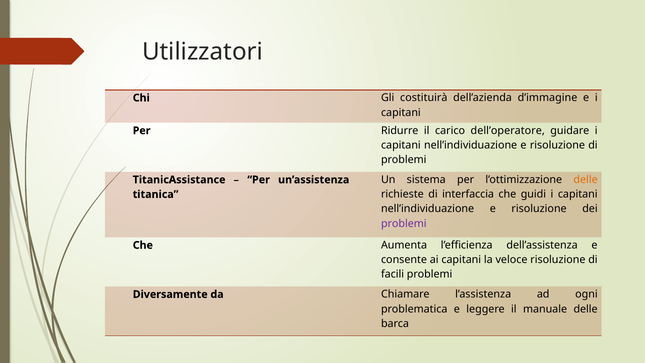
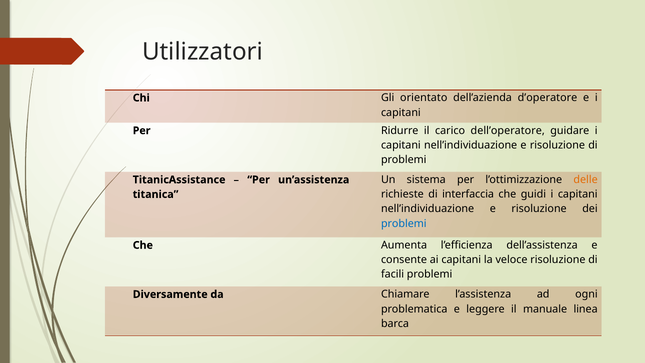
costituirà: costituirà -> orientato
d’immagine: d’immagine -> d’operatore
problemi at (404, 223) colour: purple -> blue
manuale delle: delle -> linea
